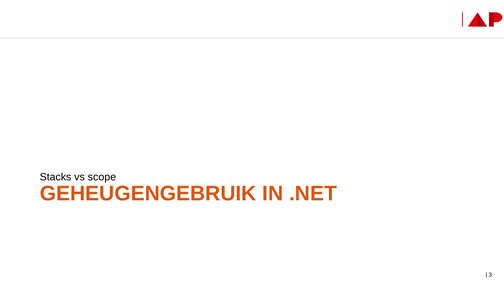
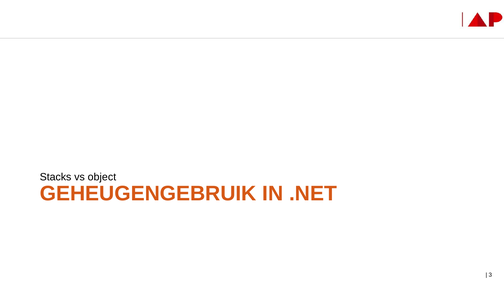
scope: scope -> object
